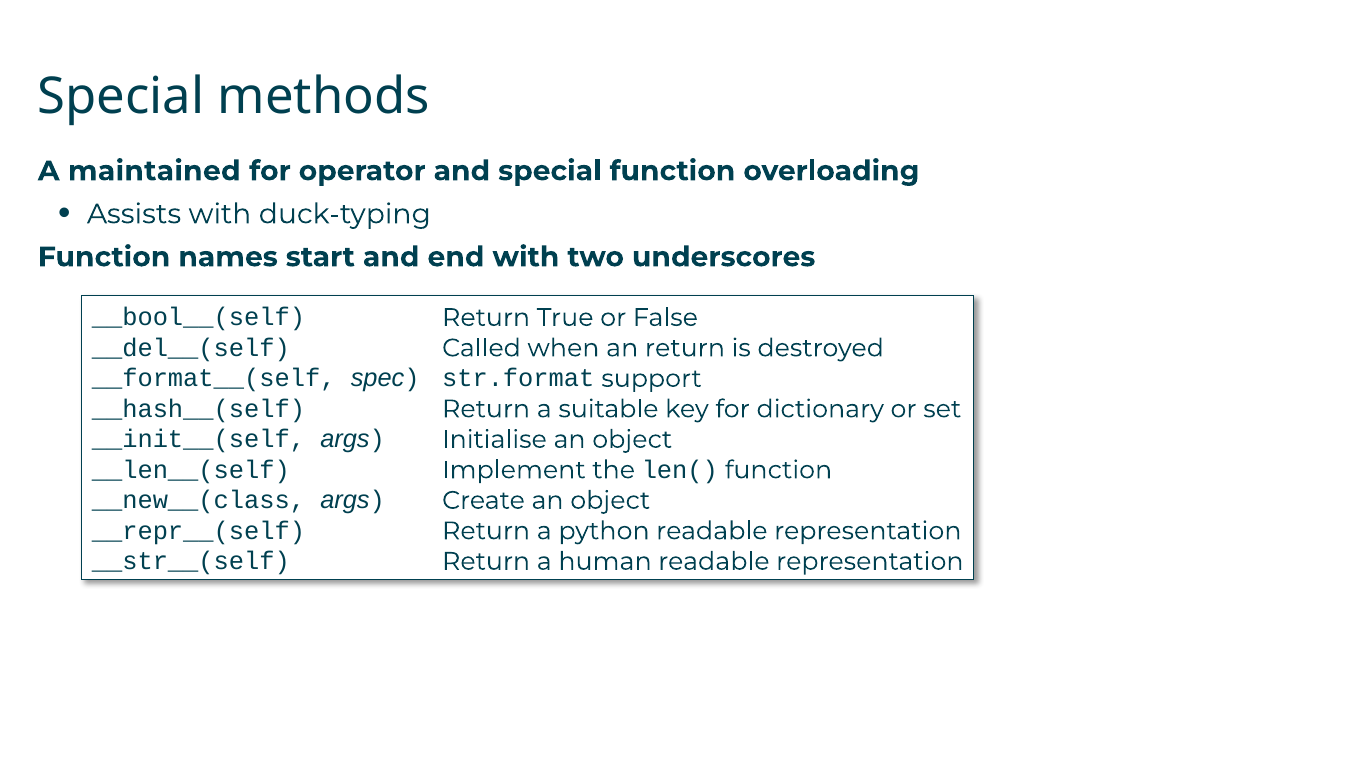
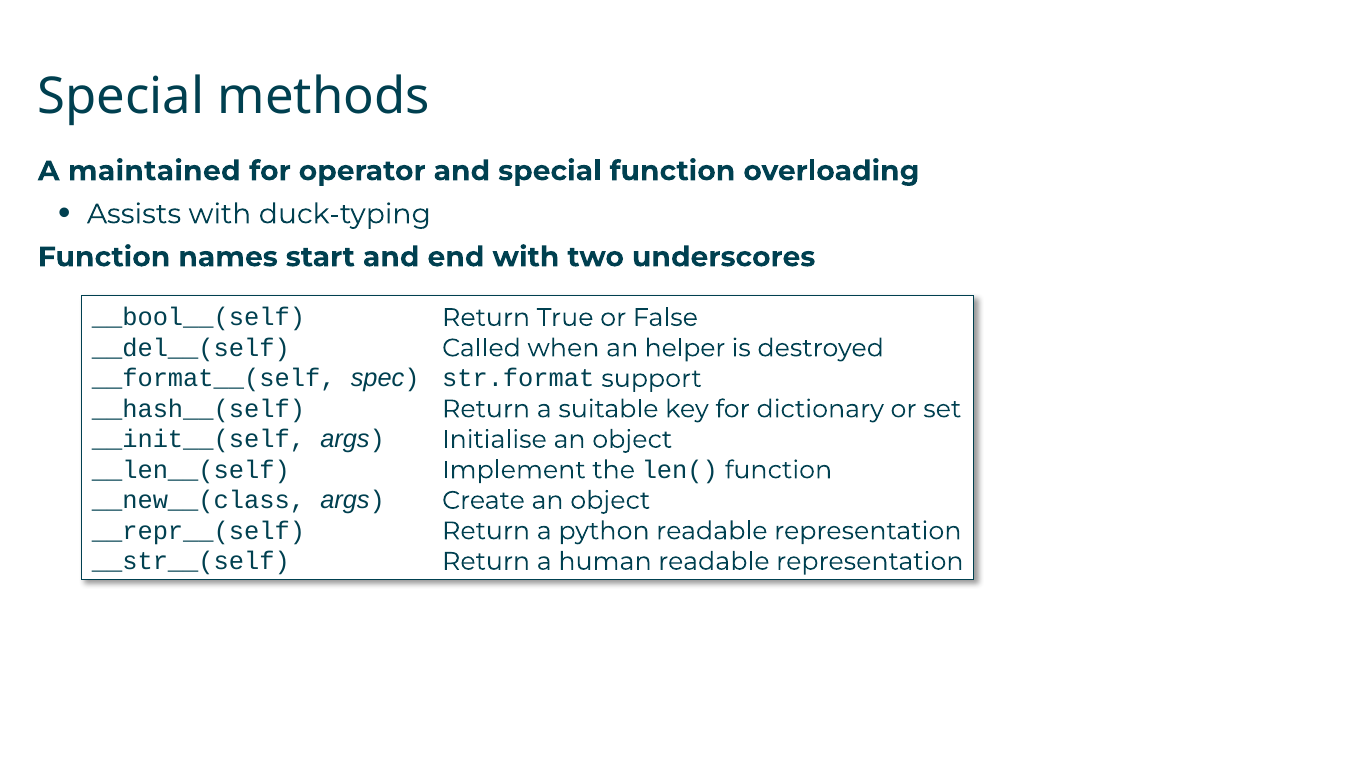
an return: return -> helper
